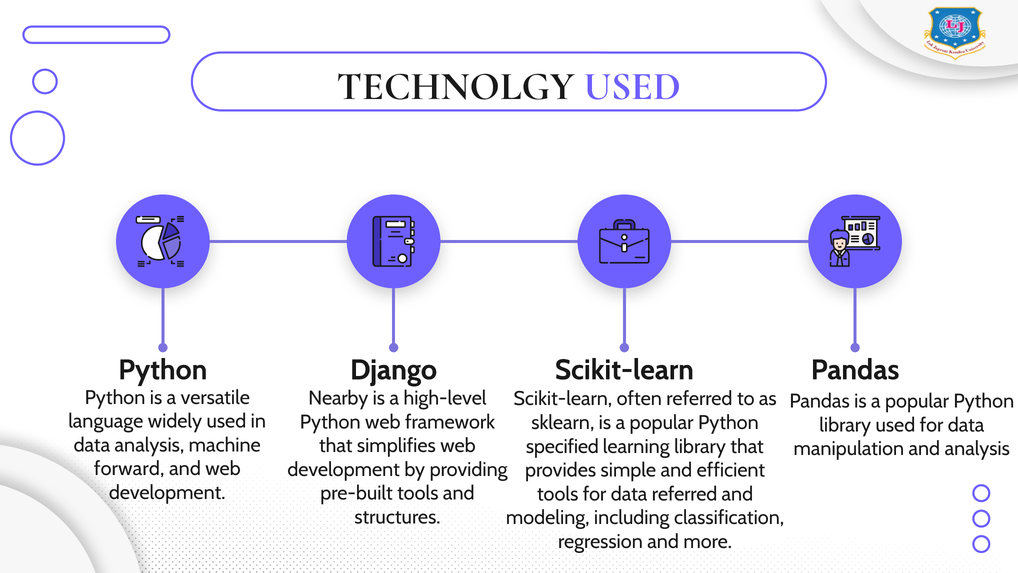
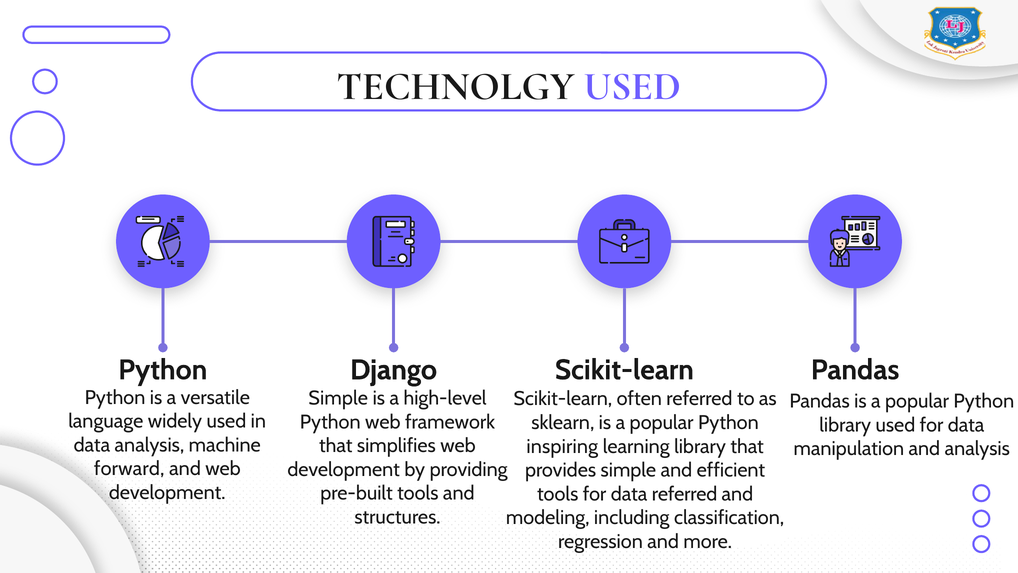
Nearby at (338, 398): Nearby -> Simple
specified: specified -> inspiring
